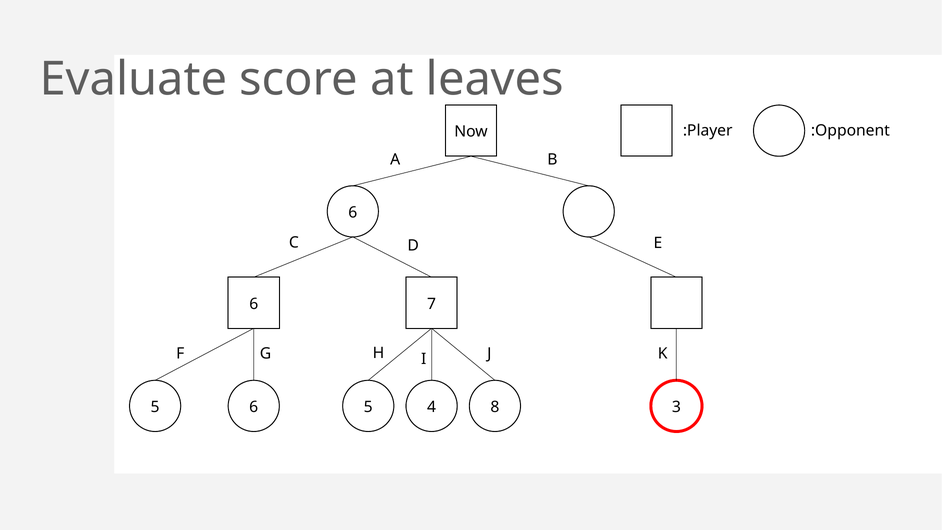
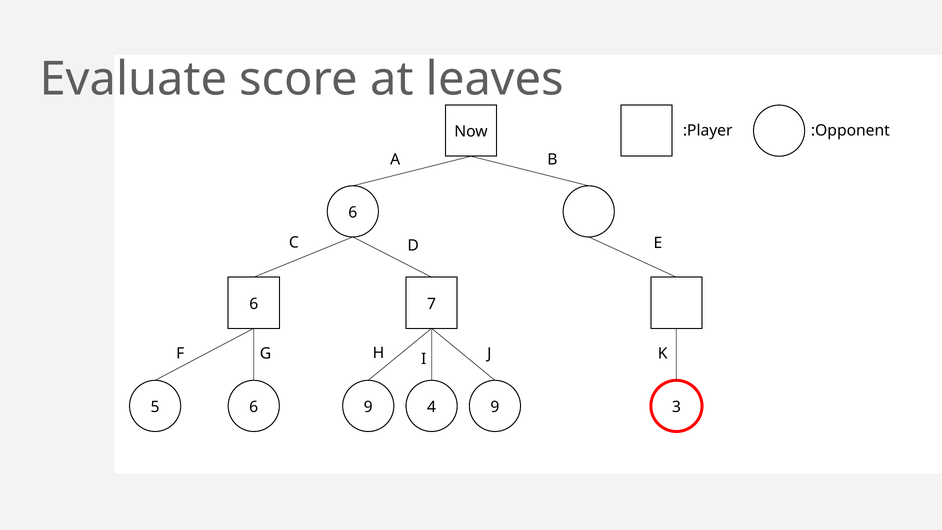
5 5: 5 -> 9
4 8: 8 -> 9
